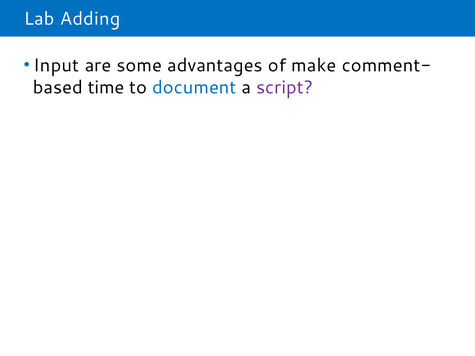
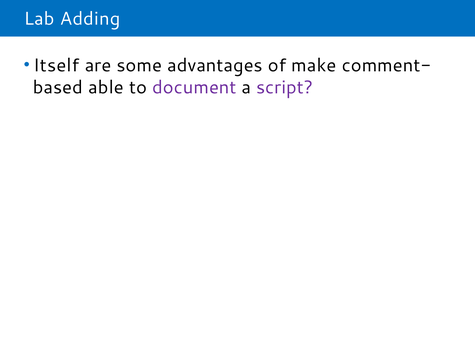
Input: Input -> Itself
time: time -> able
document colour: blue -> purple
